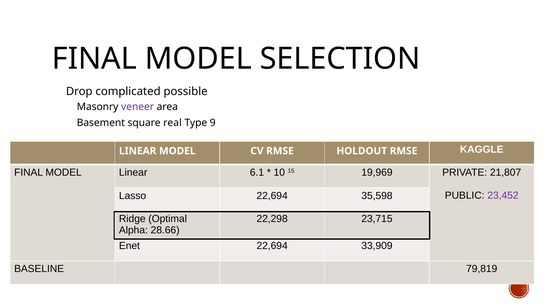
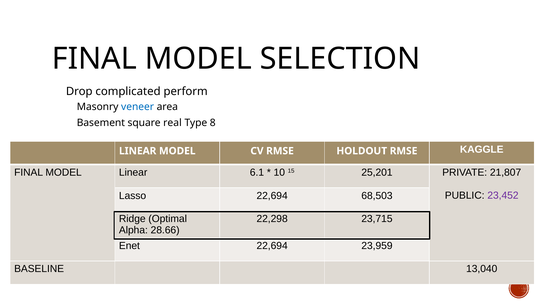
possible: possible -> perform
veneer colour: purple -> blue
9: 9 -> 8
19,969: 19,969 -> 25,201
35,598: 35,598 -> 68,503
33,909: 33,909 -> 23,959
79,819: 79,819 -> 13,040
